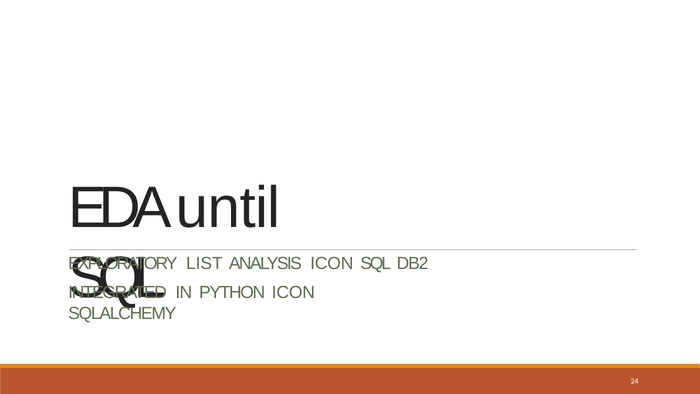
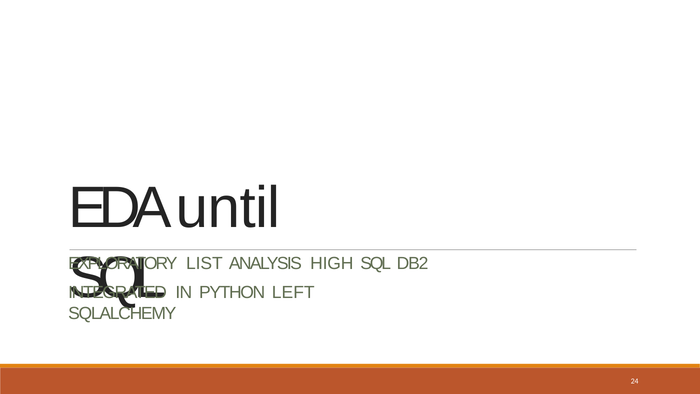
ANALYSIS ICON: ICON -> HIGH
PYTHON ICON: ICON -> LEFT
